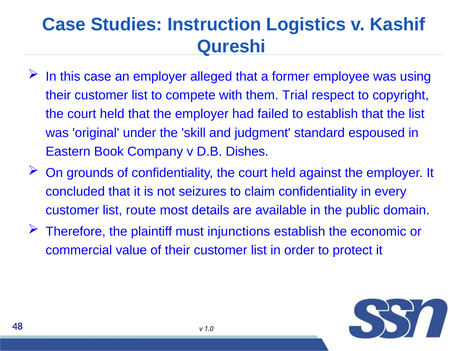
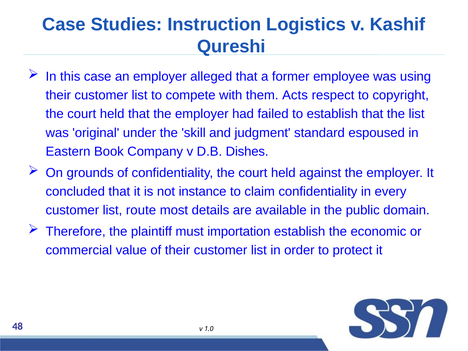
Trial: Trial -> Acts
seizures: seizures -> instance
injunctions: injunctions -> importation
